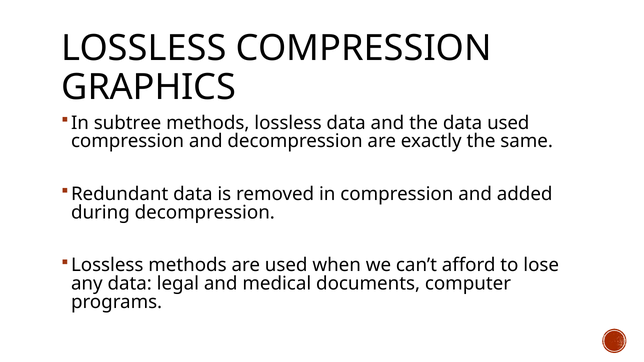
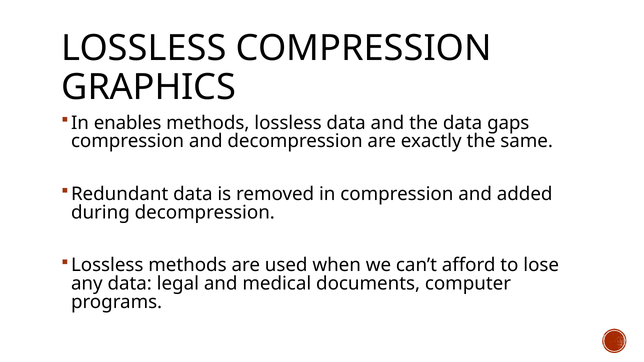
subtree: subtree -> enables
data used: used -> gaps
